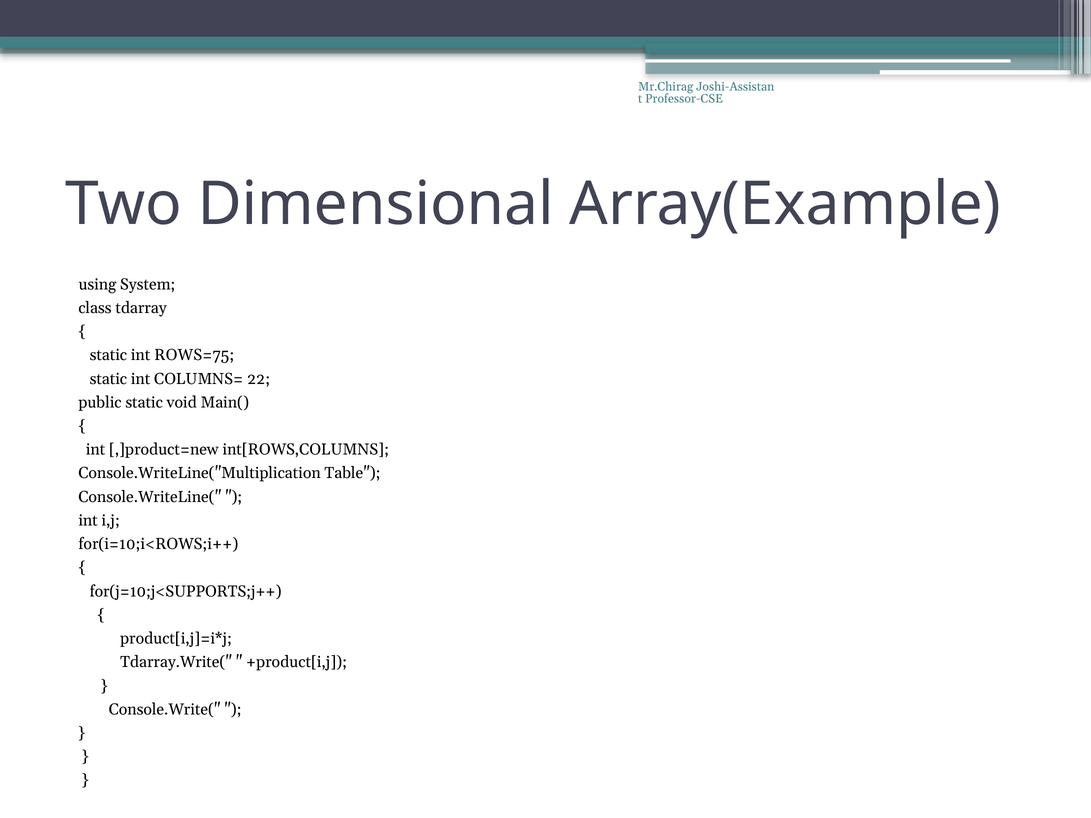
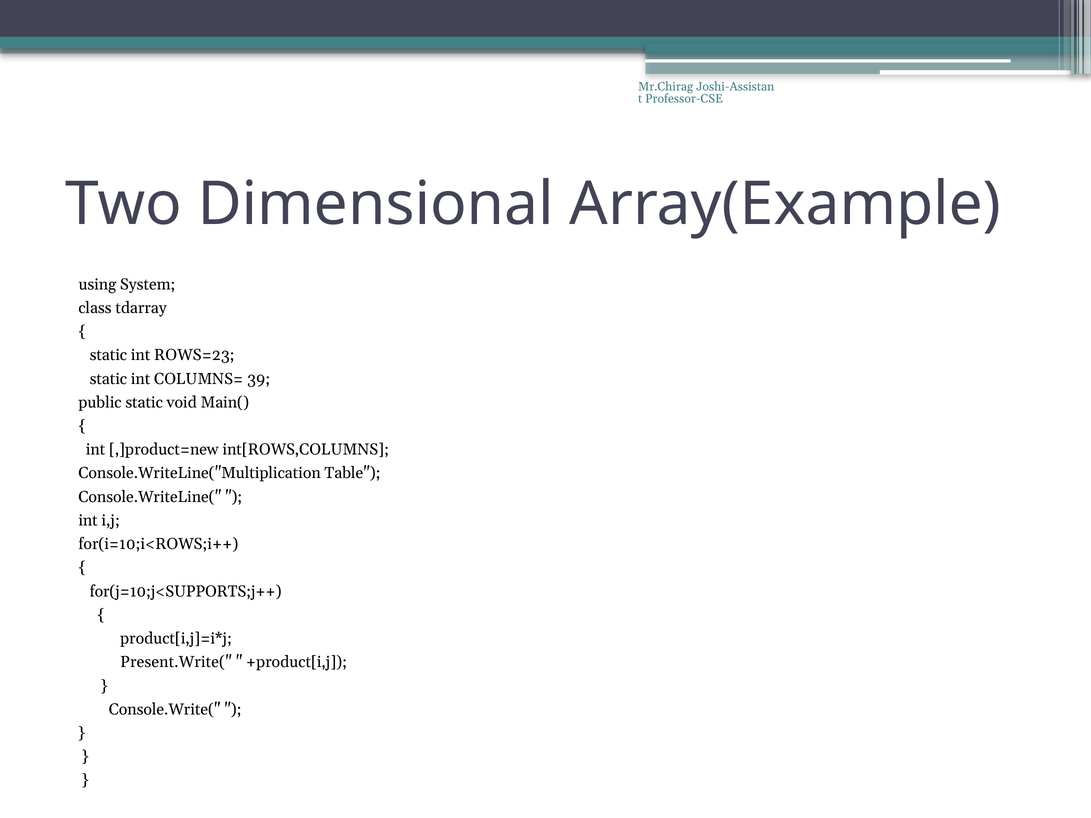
ROWS=75: ROWS=75 -> ROWS=23
22: 22 -> 39
Tdarray.Write(: Tdarray.Write( -> Present.Write(
